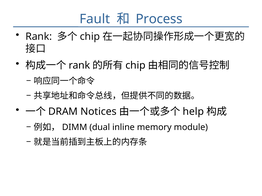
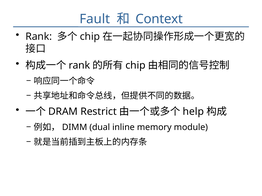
Process: Process -> Context
Notices: Notices -> Restrict
